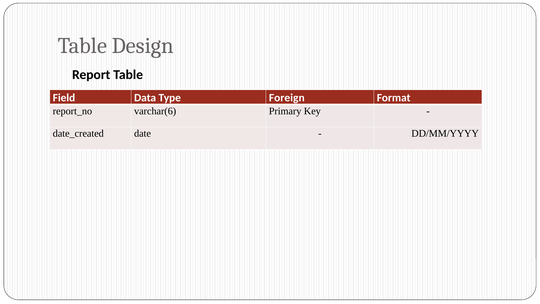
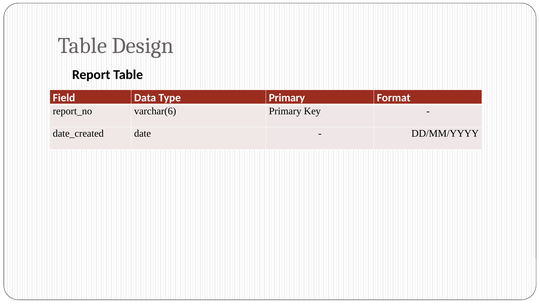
Type Foreign: Foreign -> Primary
